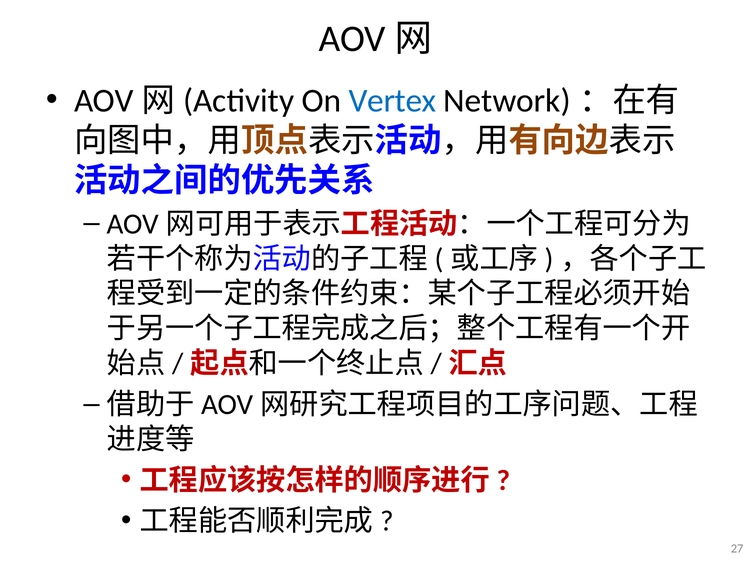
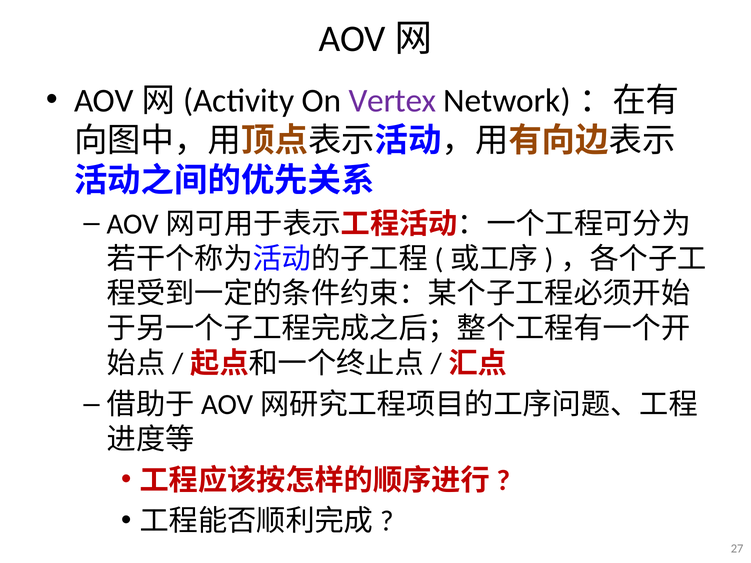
Vertex colour: blue -> purple
